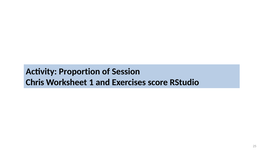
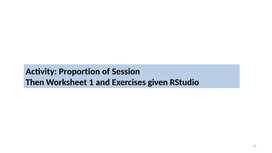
Chris: Chris -> Then
score: score -> given
